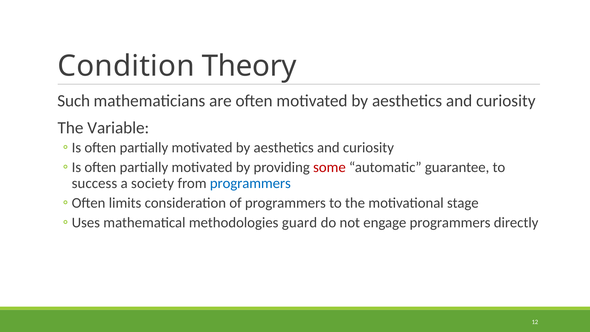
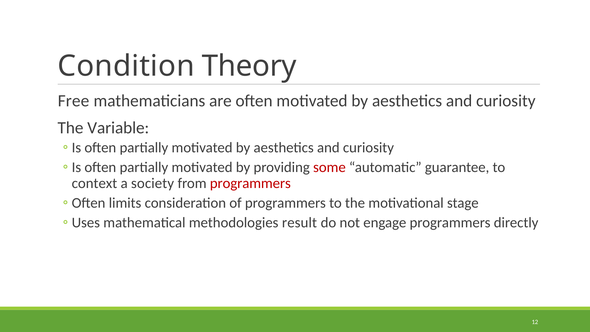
Such: Such -> Free
success: success -> context
programmers at (250, 183) colour: blue -> red
guard: guard -> result
